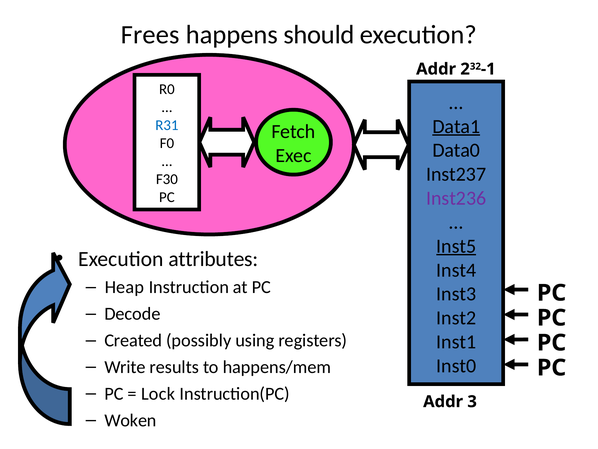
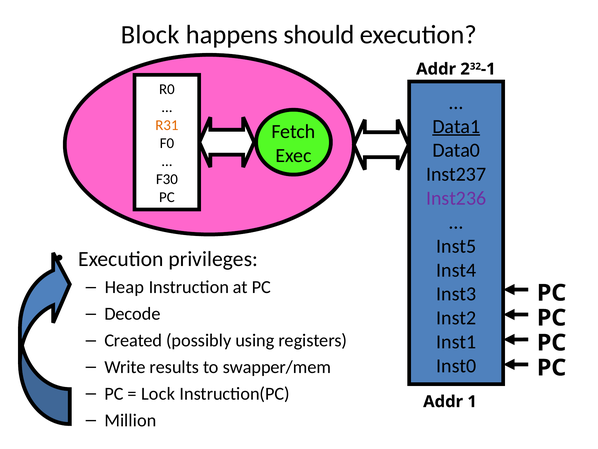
Frees: Frees -> Block
R31 colour: blue -> orange
Inst5 underline: present -> none
attributes: attributes -> privileges
happens/mem: happens/mem -> swapper/mem
3: 3 -> 1
Woken: Woken -> Million
